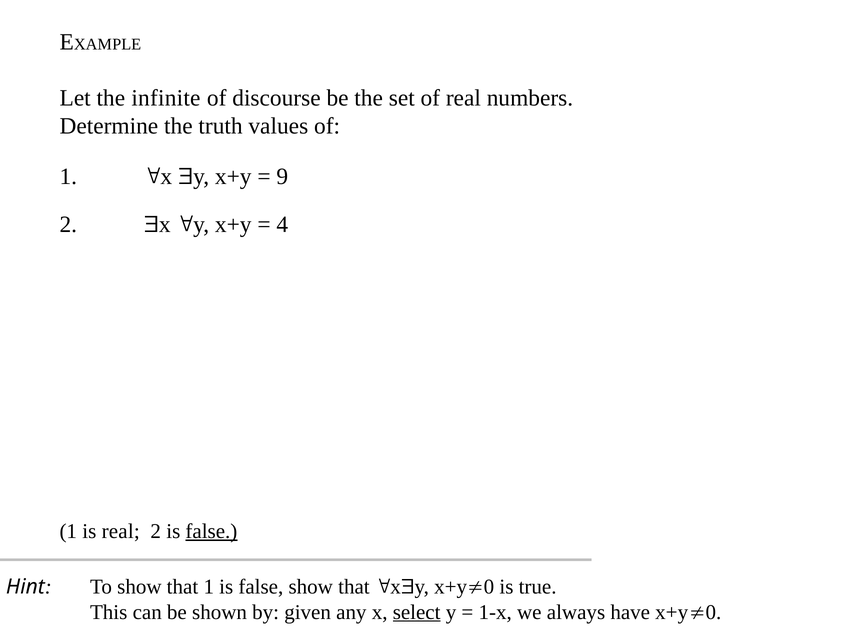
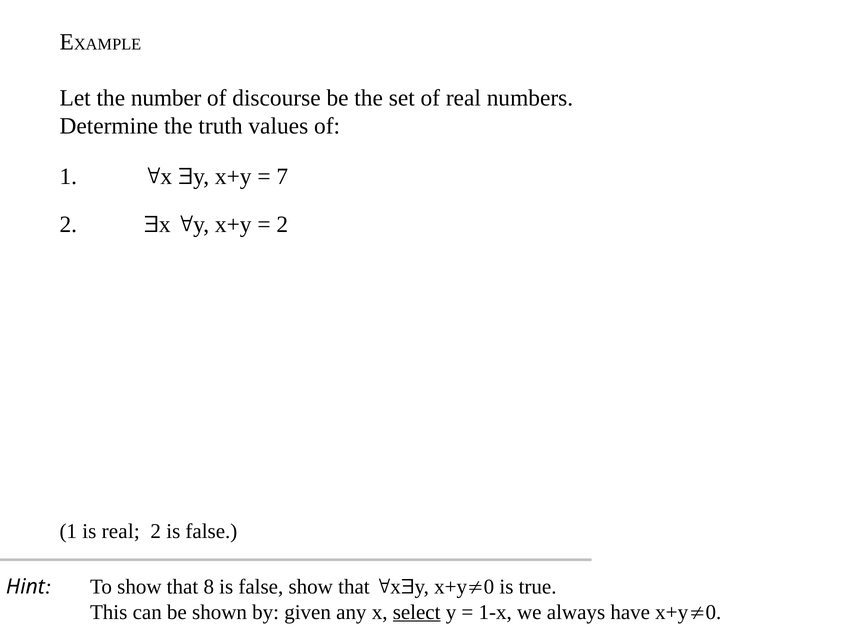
infinite: infinite -> number
9: 9 -> 7
4 at (282, 224): 4 -> 2
false at (211, 531) underline: present -> none
that 1: 1 -> 8
